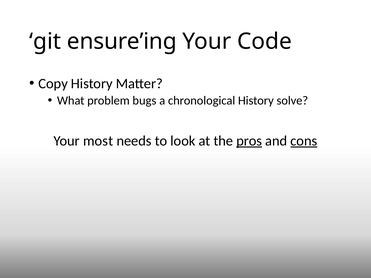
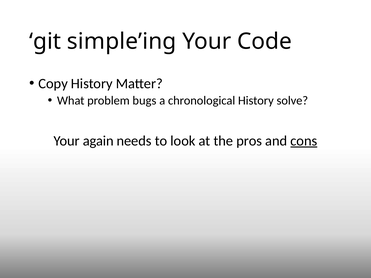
ensure’ing: ensure’ing -> simple’ing
most: most -> again
pros underline: present -> none
